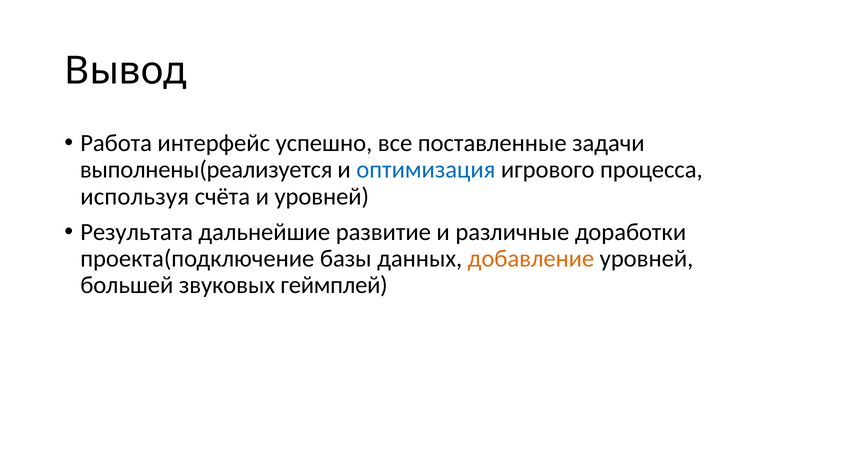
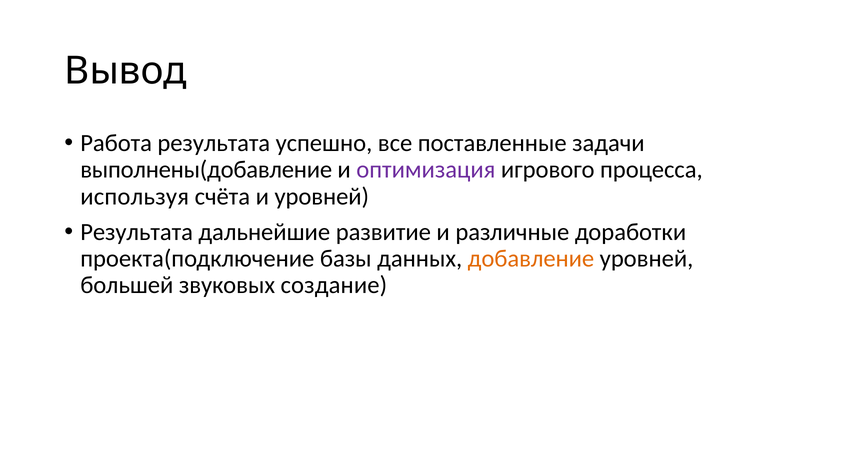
Работа интерфейс: интерфейс -> результата
выполнены(реализуется: выполнены(реализуется -> выполнены(добавление
оптимизация colour: blue -> purple
геймплей: геймплей -> создание
